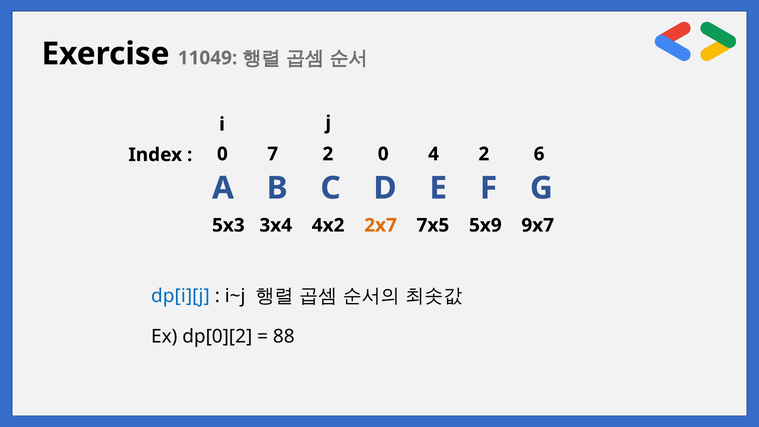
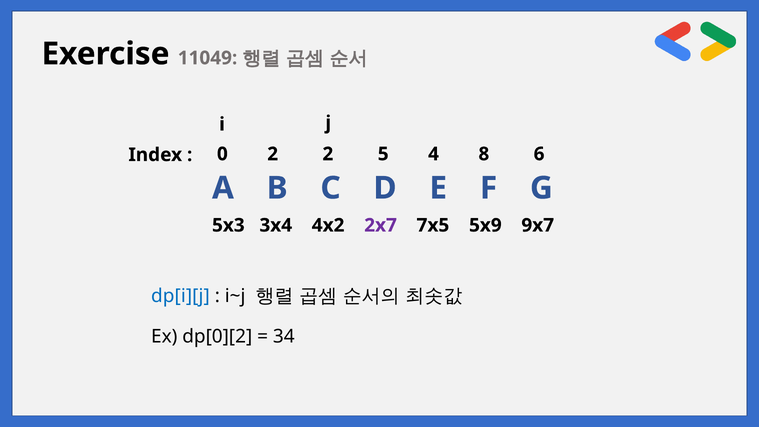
0 7: 7 -> 2
2 0: 0 -> 5
4 2: 2 -> 8
2x7 colour: orange -> purple
88: 88 -> 34
